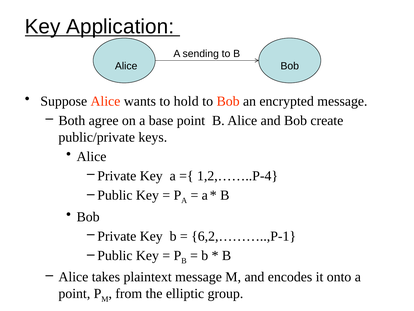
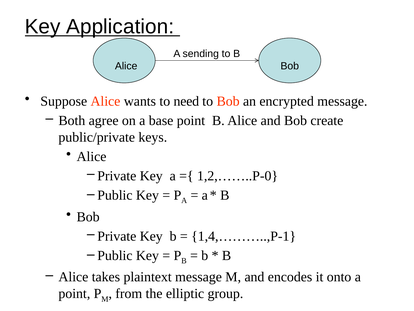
hold: hold -> need
1,2,……..P-4: 1,2,……..P-4 -> 1,2,……..P-0
6,2,………..,P-1: 6,2,………..,P-1 -> 1,4,………..,P-1
